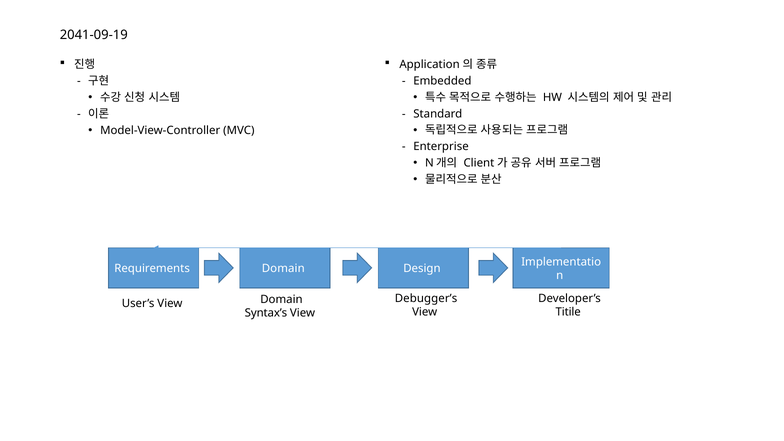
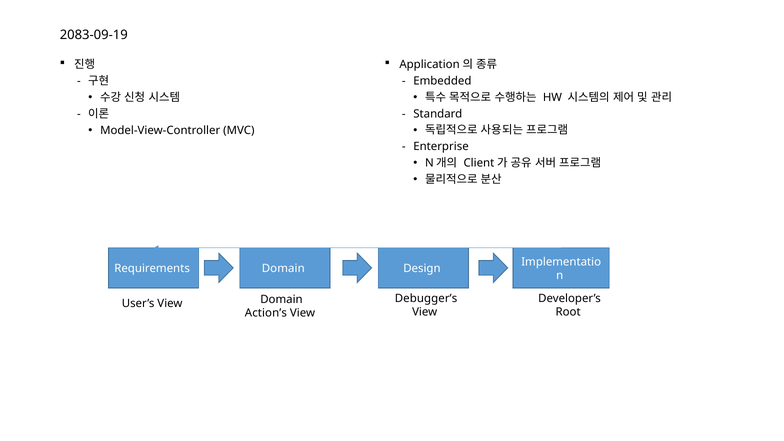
2041-09-19: 2041-09-19 -> 2083-09-19
Titile: Titile -> Root
Syntax’s: Syntax’s -> Action’s
